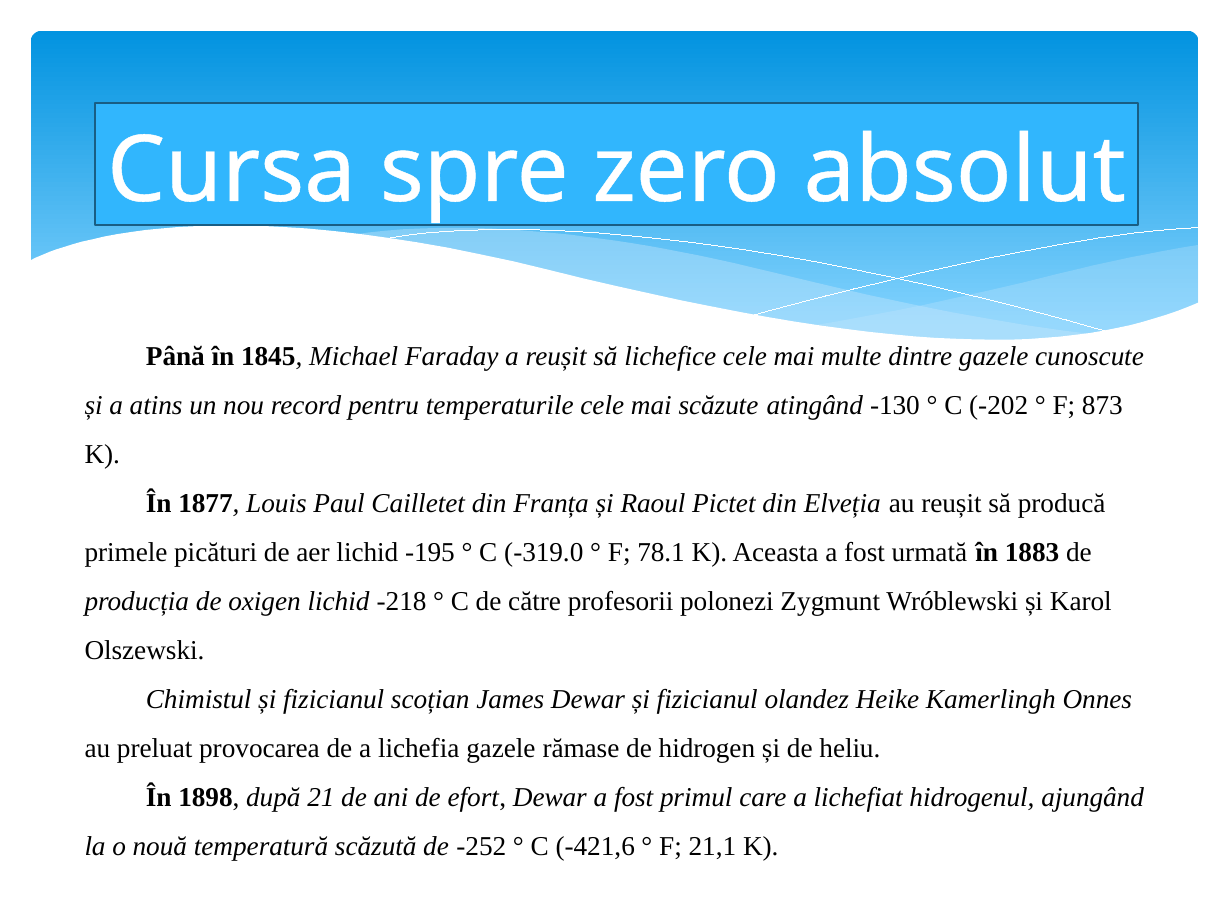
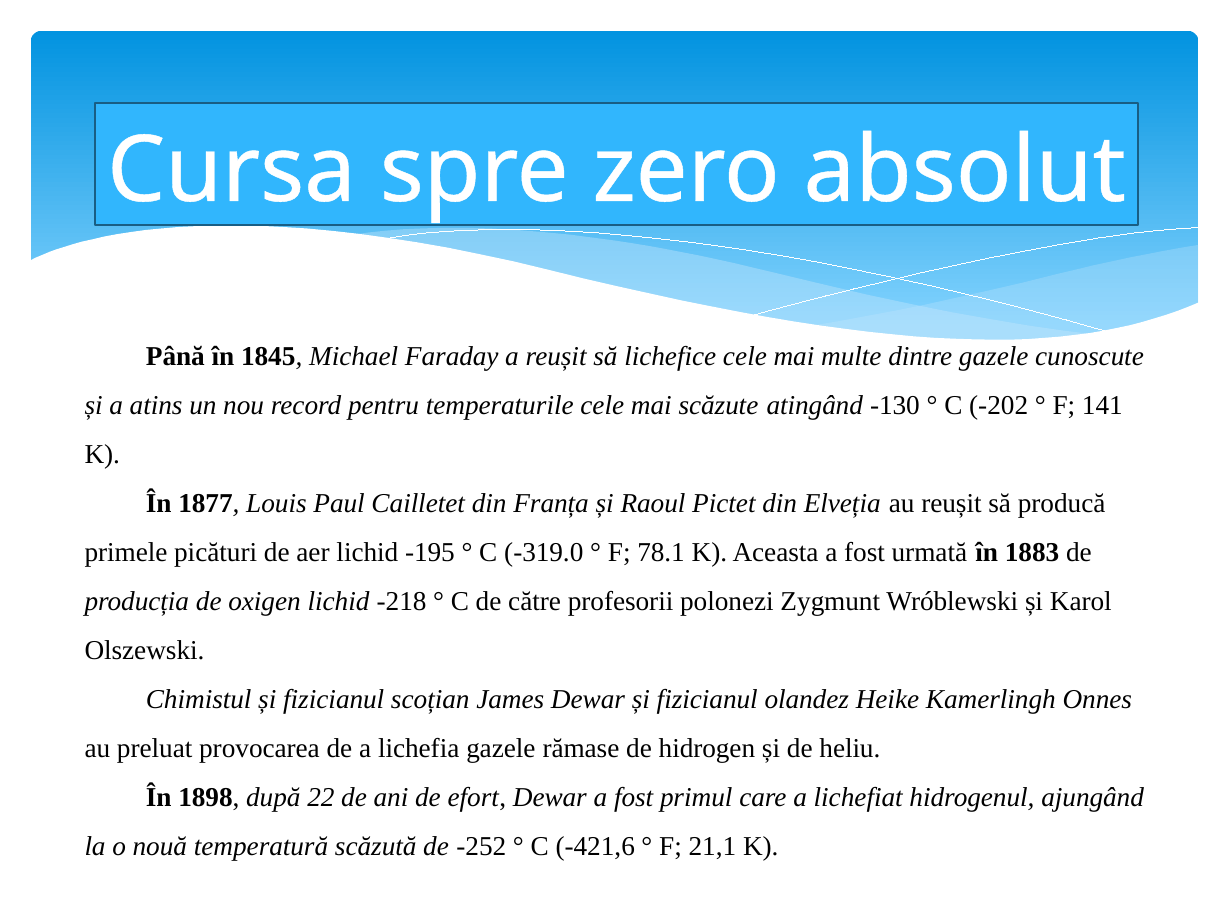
873: 873 -> 141
21: 21 -> 22
